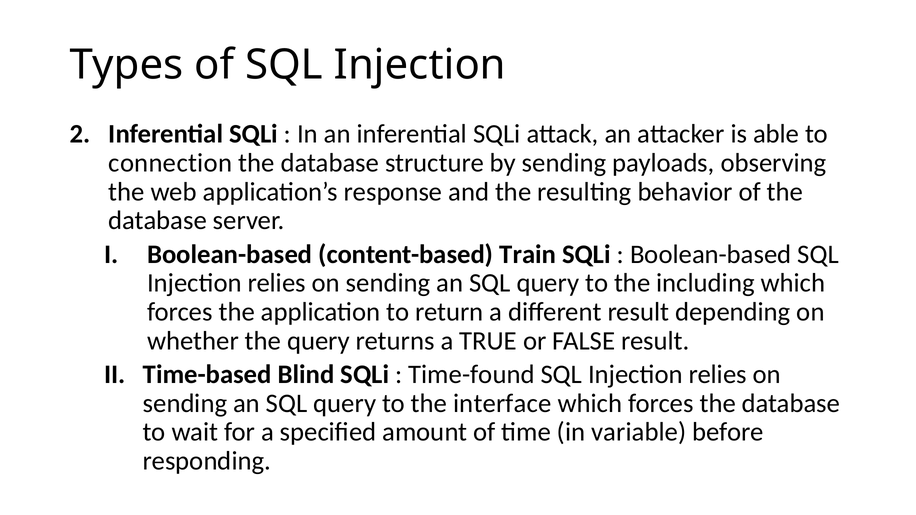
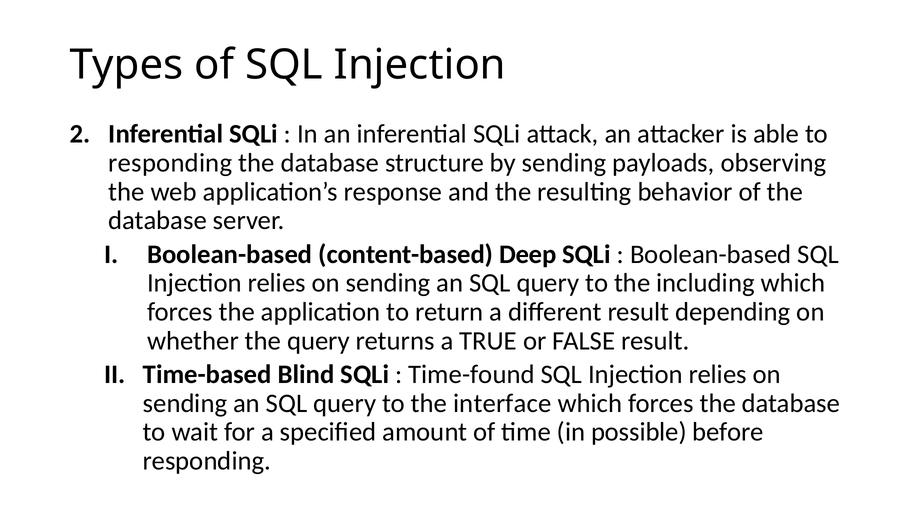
connection at (170, 163): connection -> responding
Train: Train -> Deep
variable: variable -> possible
